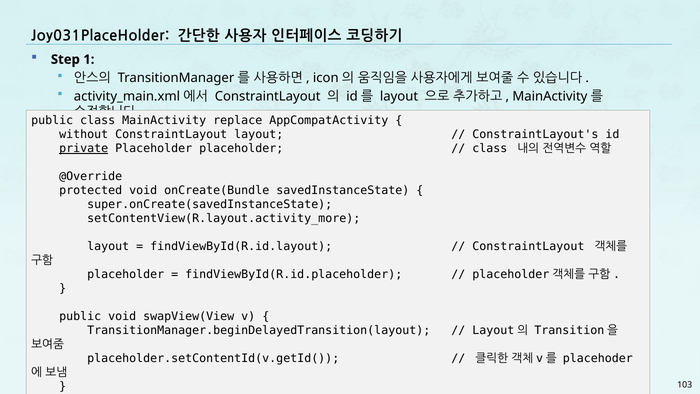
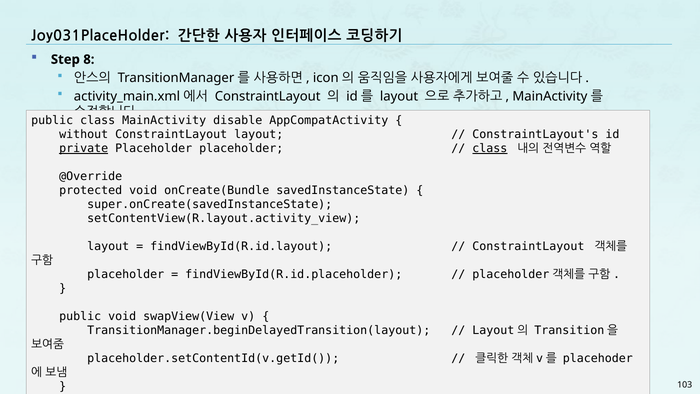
1: 1 -> 8
replace: replace -> disable
class at (490, 148) underline: none -> present
setContentView(R.layout.activity_more: setContentView(R.layout.activity_more -> setContentView(R.layout.activity_view
